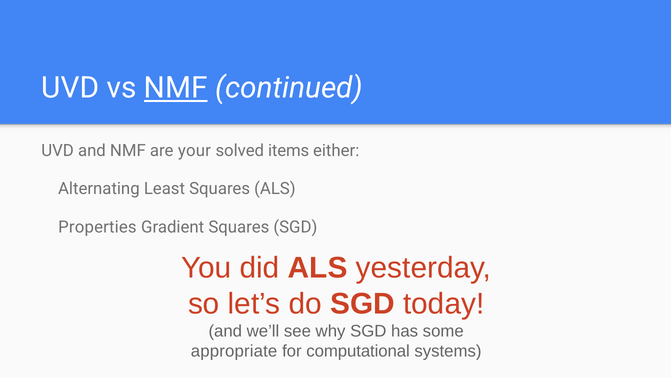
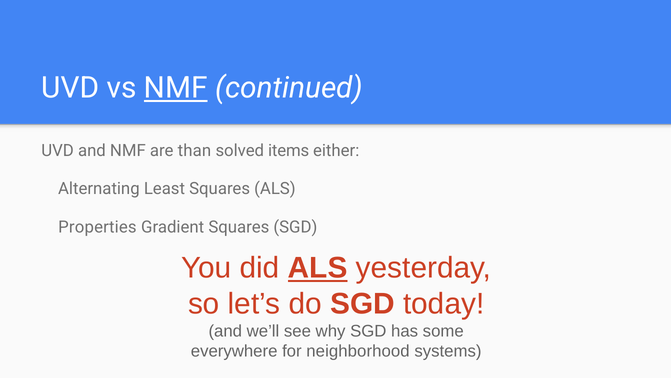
your: your -> than
ALS at (318, 268) underline: none -> present
appropriate: appropriate -> everywhere
computational: computational -> neighborhood
